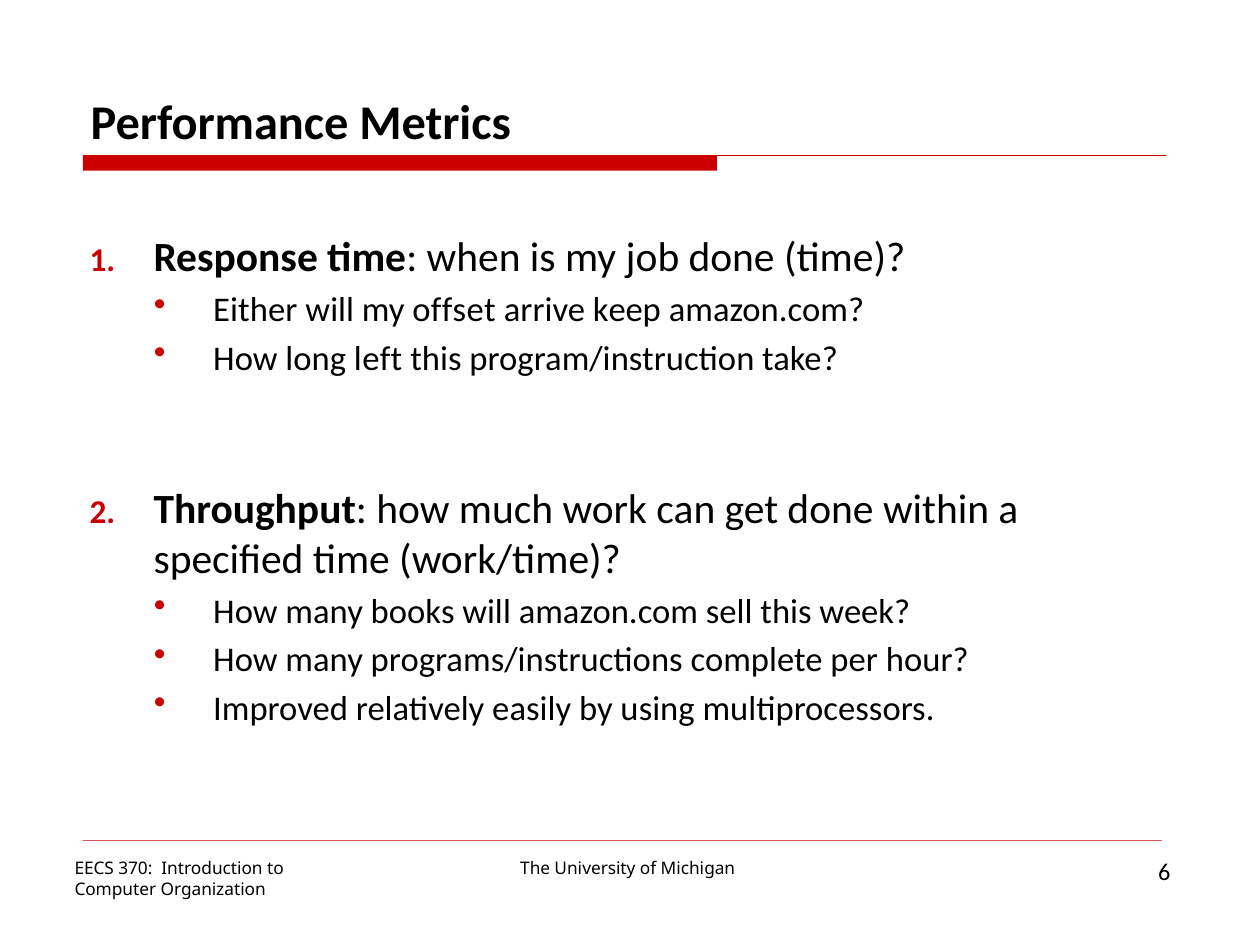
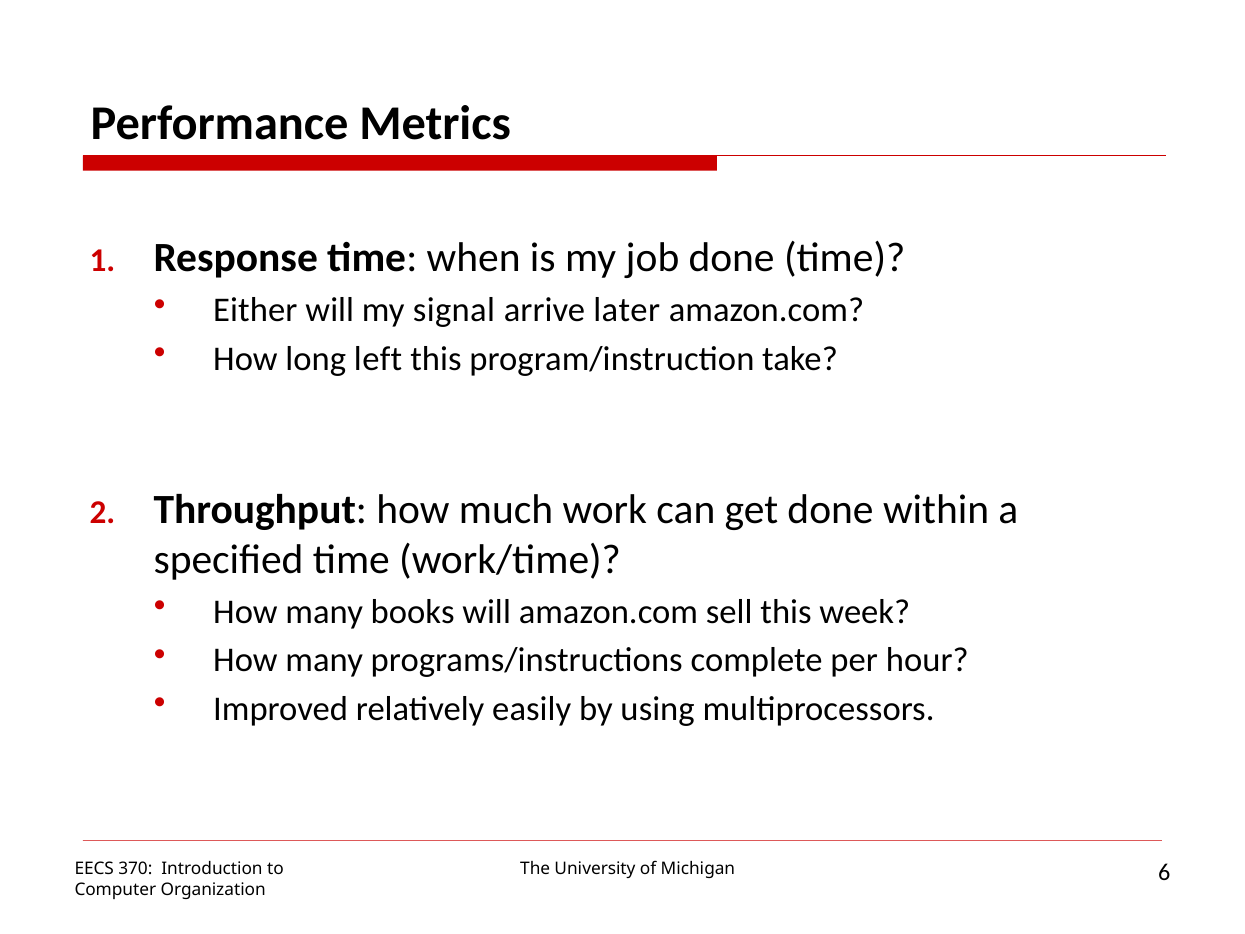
offset: offset -> signal
keep: keep -> later
